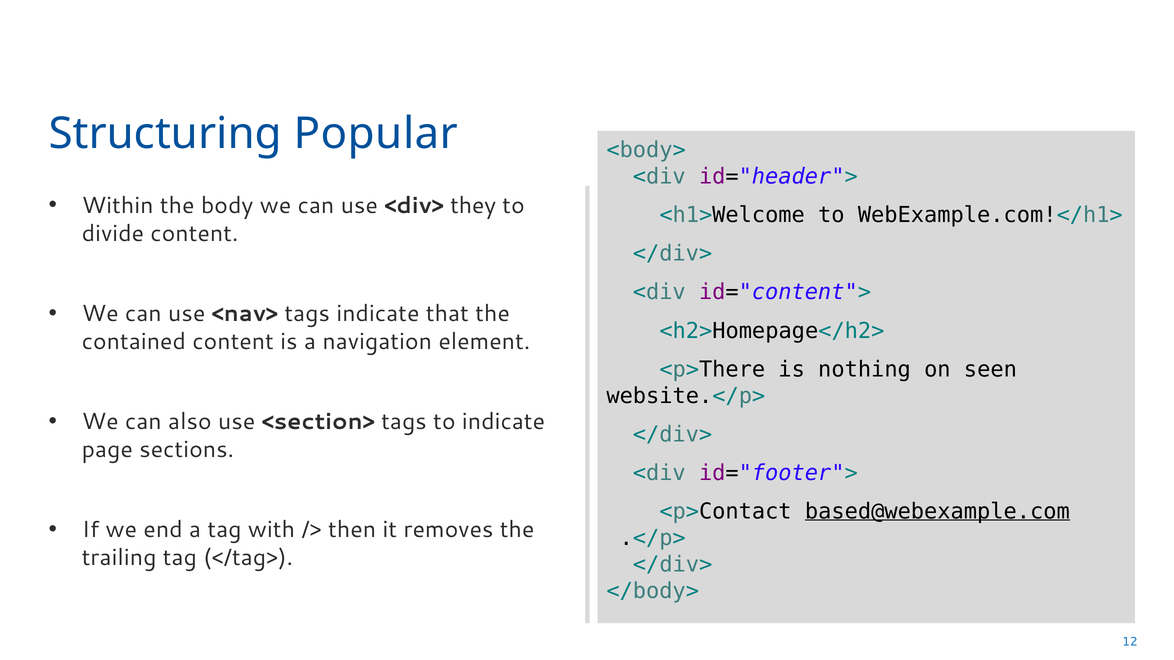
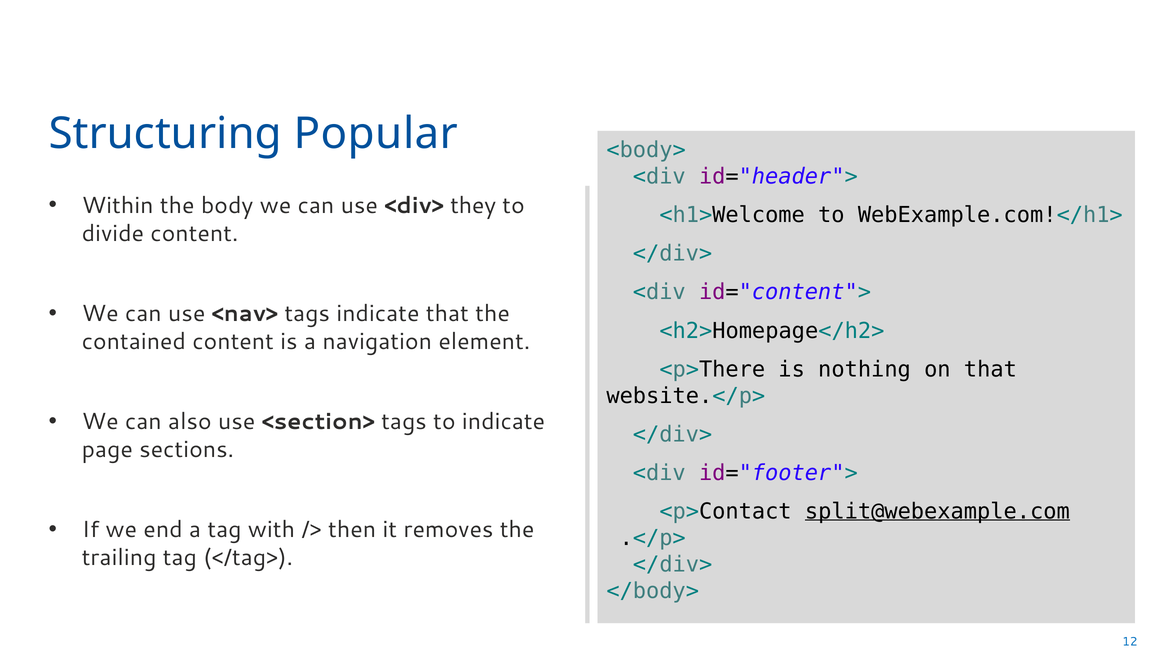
on seen: seen -> that
based@webexample.com: based@webexample.com -> split@webexample.com
